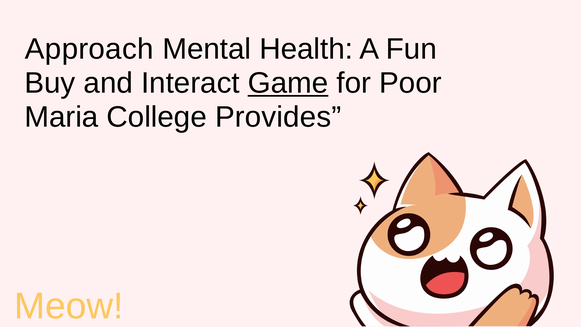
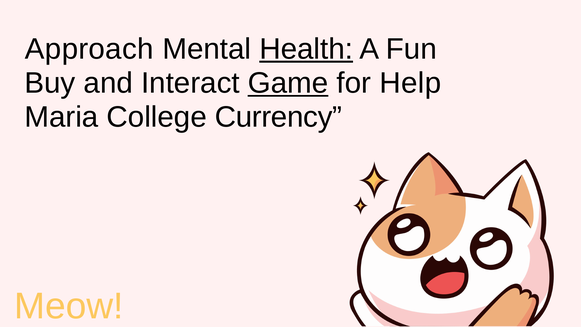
Health underline: none -> present
Poor: Poor -> Help
Provides: Provides -> Currency
